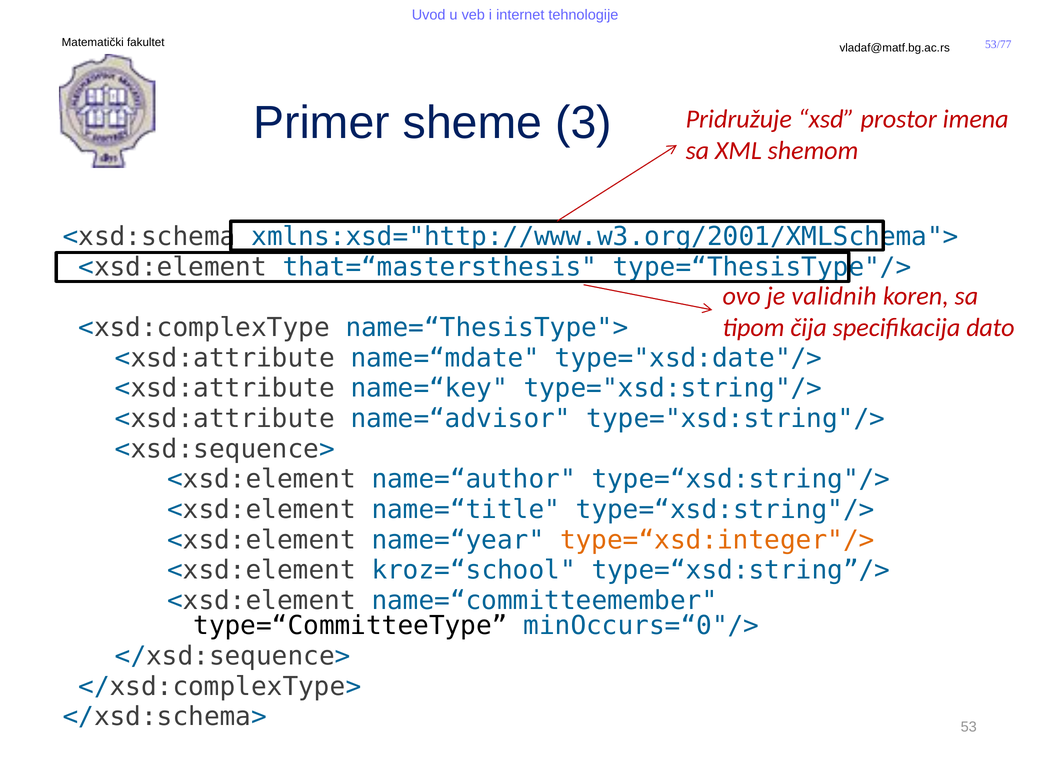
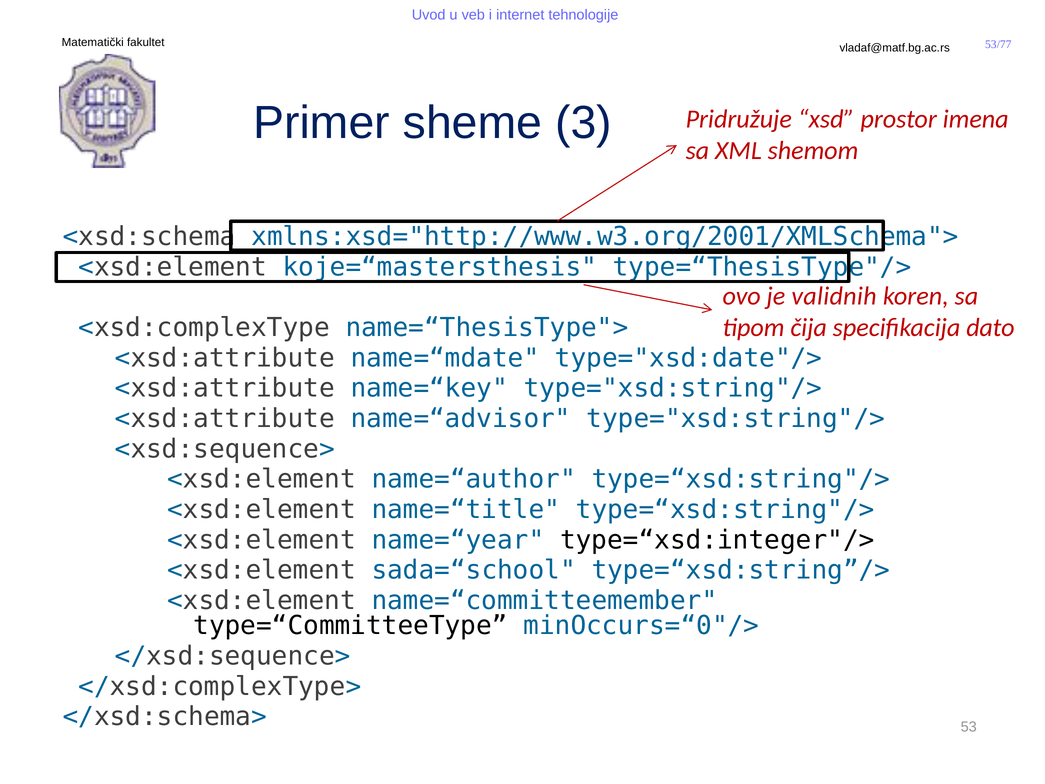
that=“mastersthesis: that=“mastersthesis -> koje=“mastersthesis
type=“xsd:integer"/> colour: orange -> black
kroz=“school: kroz=“school -> sada=“school
